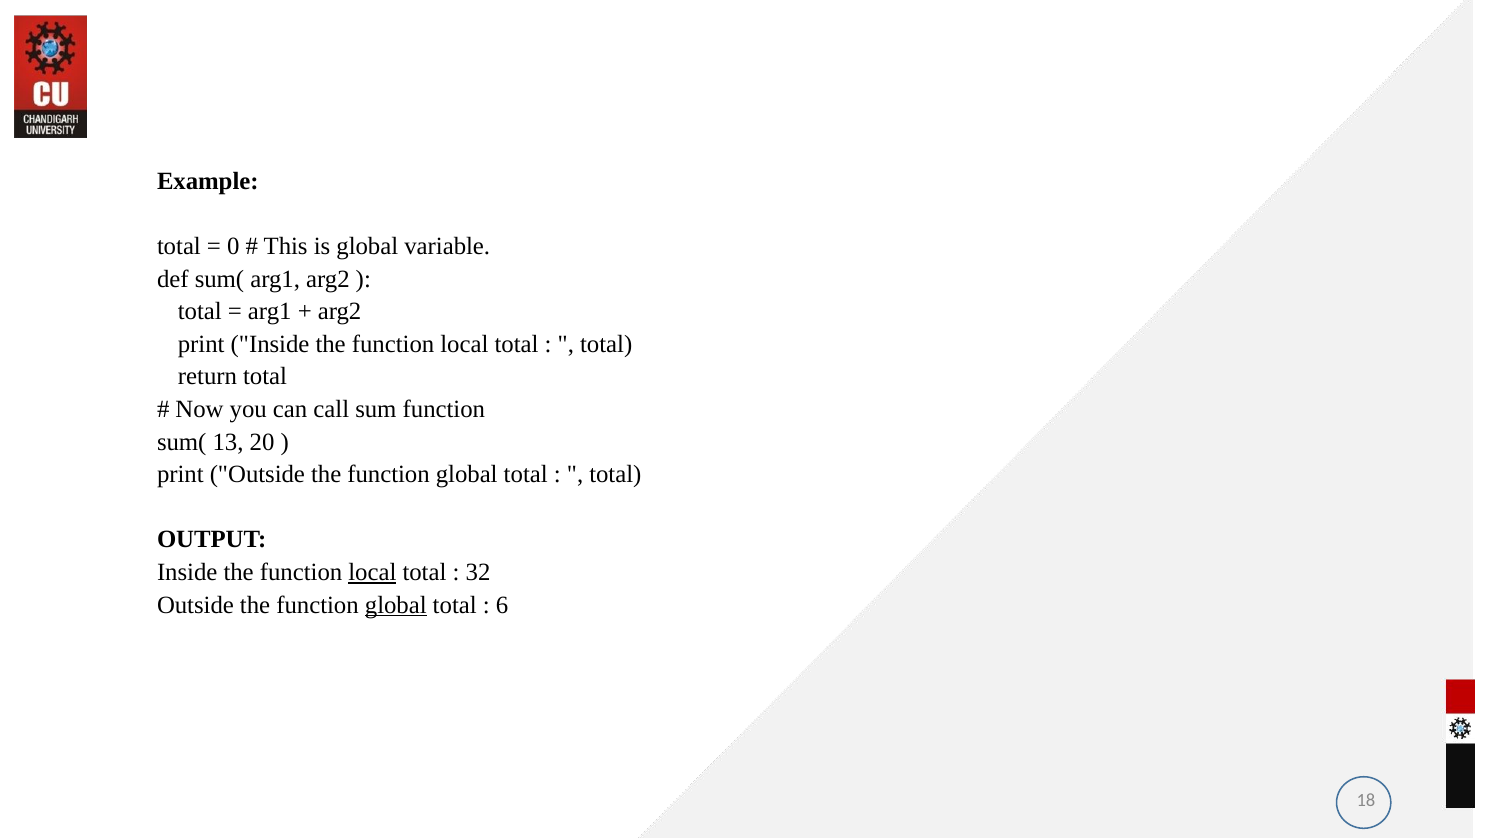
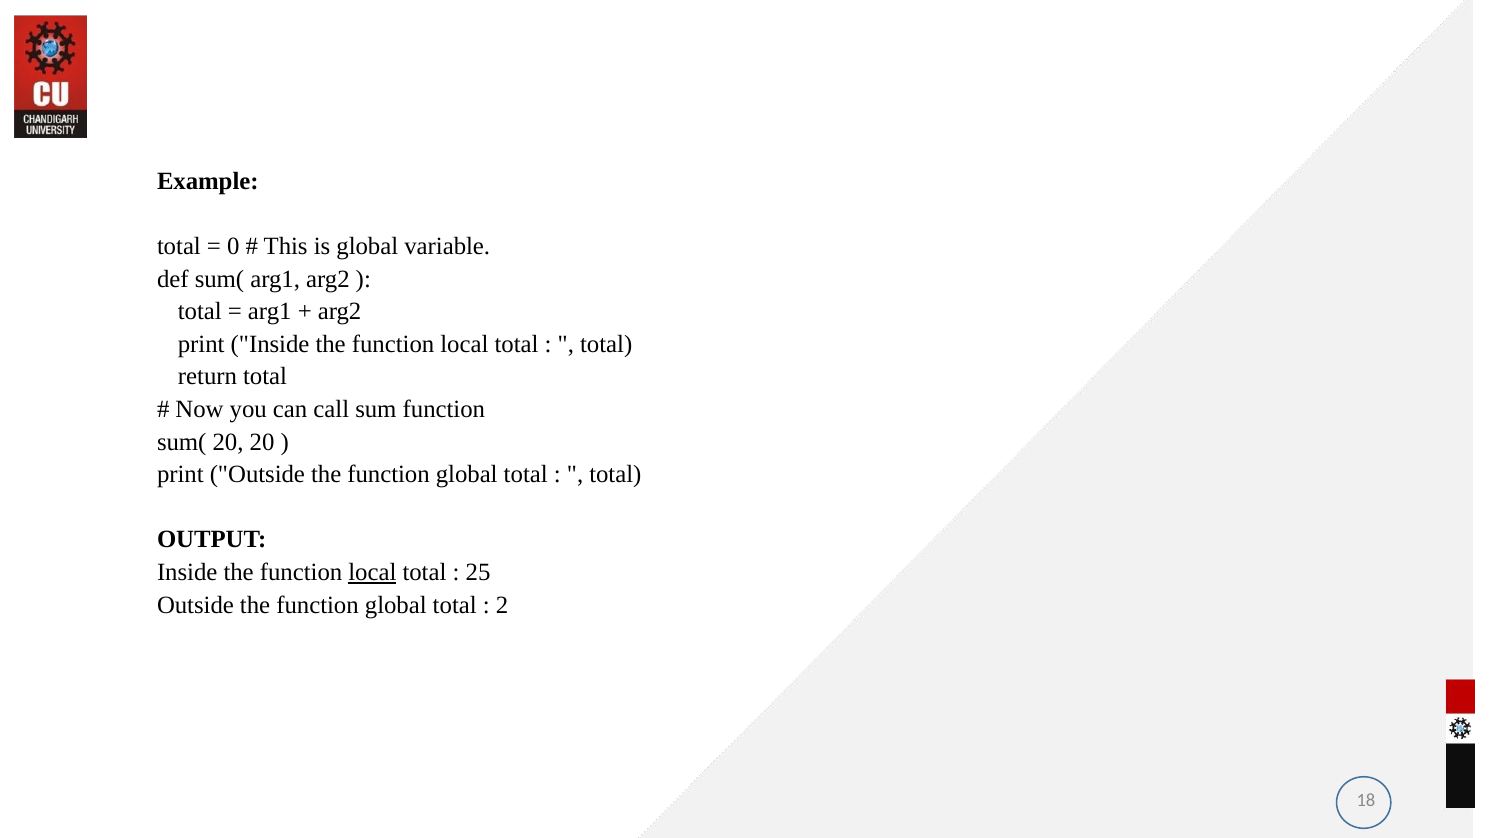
sum( 13: 13 -> 20
32: 32 -> 25
global at (396, 605) underline: present -> none
6: 6 -> 2
